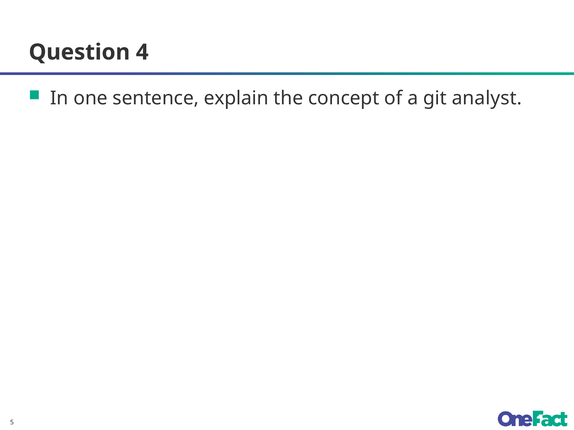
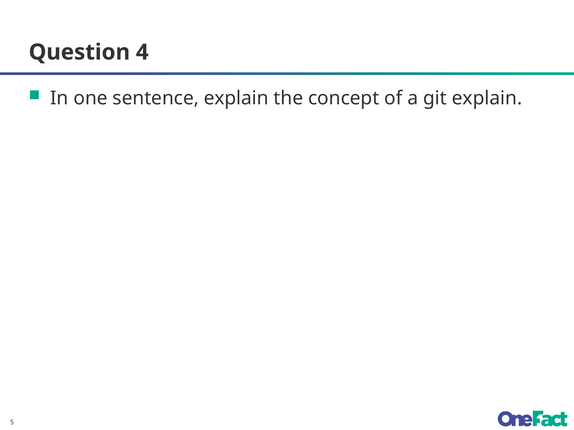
git analyst: analyst -> explain
